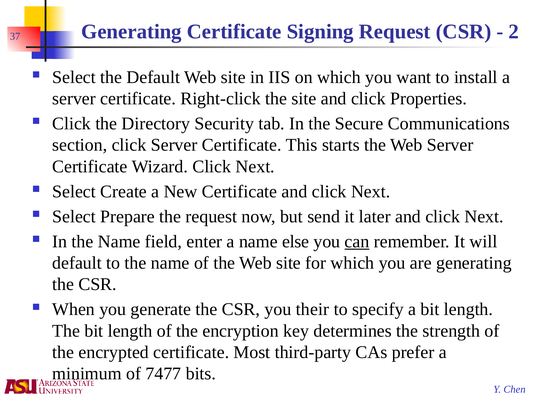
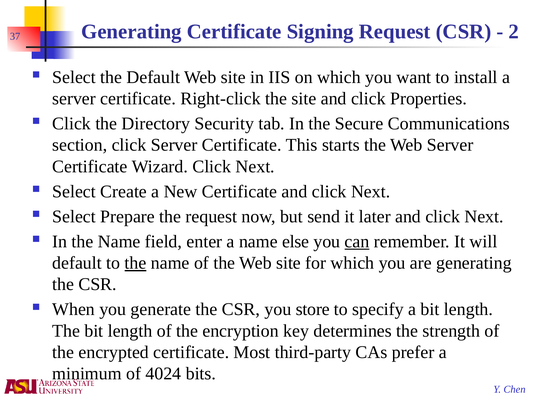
the at (136, 263) underline: none -> present
their: their -> store
7477: 7477 -> 4024
